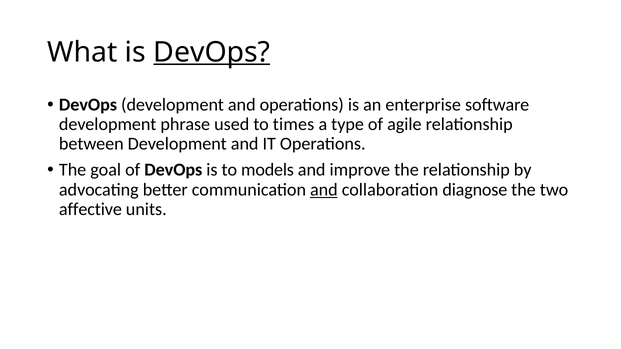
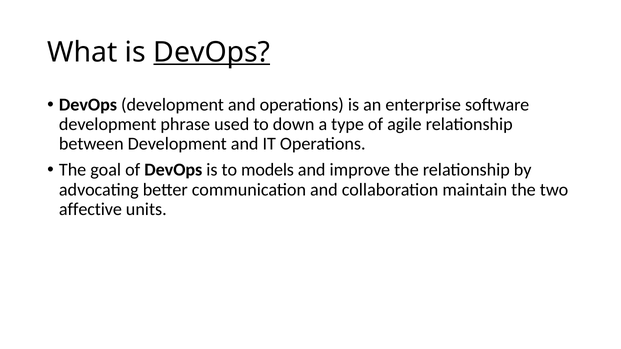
times: times -> down
and at (324, 190) underline: present -> none
diagnose: diagnose -> maintain
